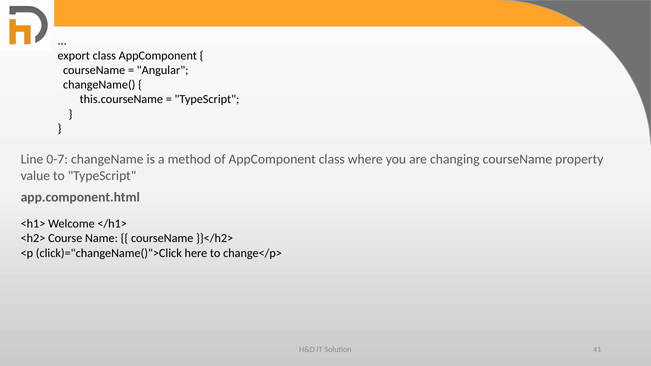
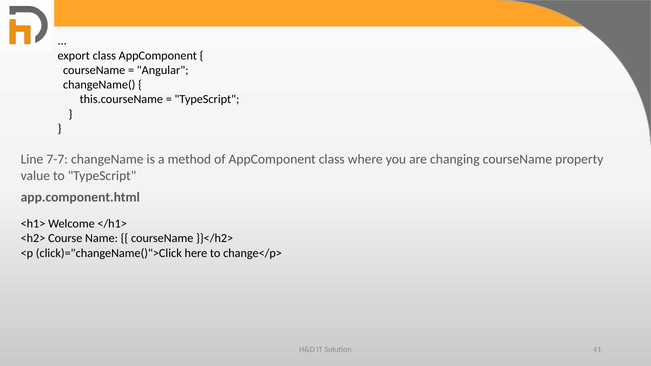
0-7: 0-7 -> 7-7
